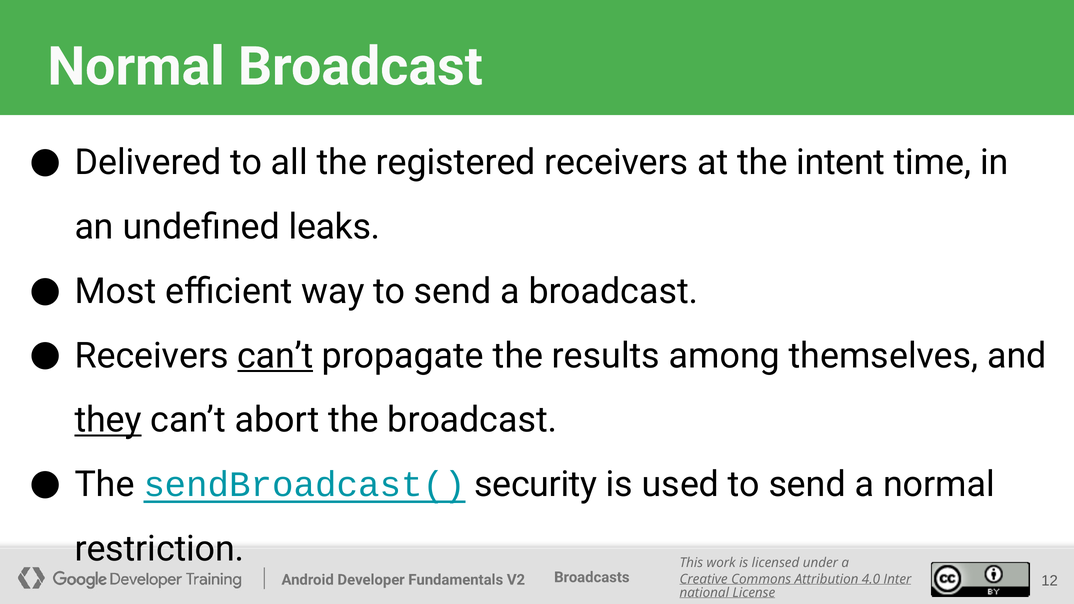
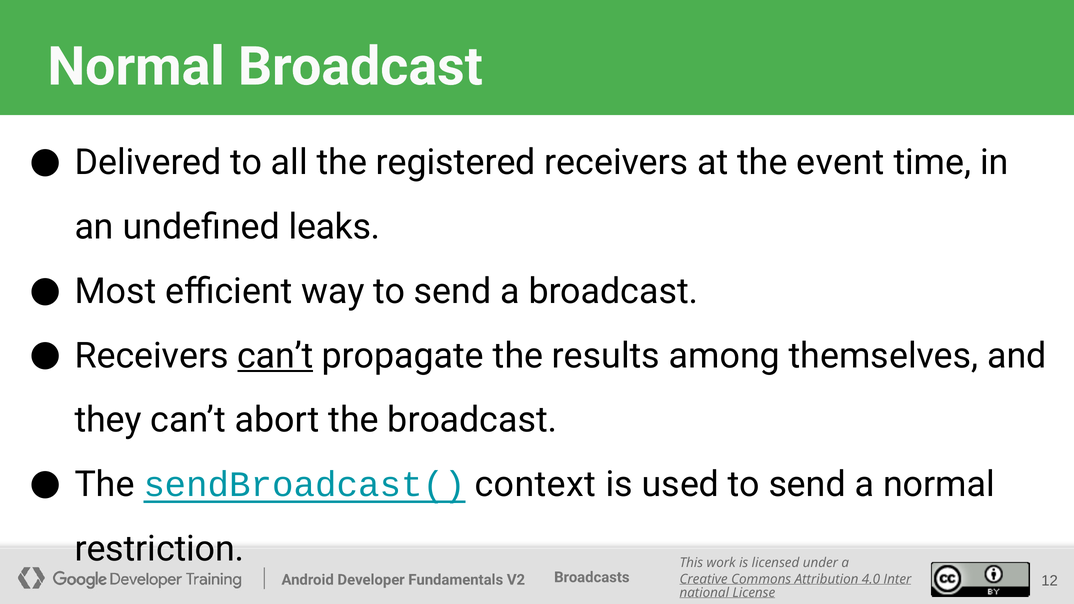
intent: intent -> event
they underline: present -> none
security: security -> context
